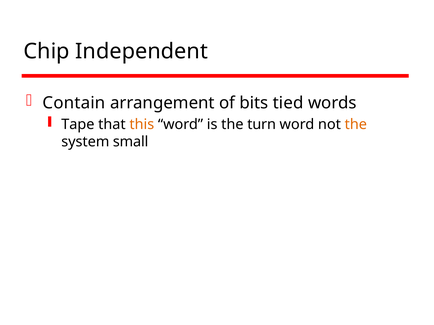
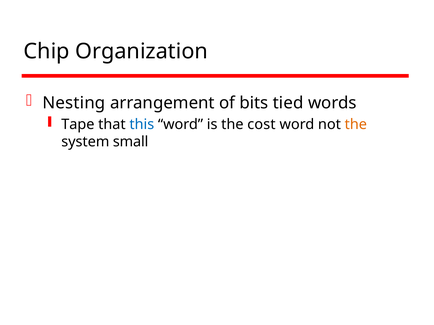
Independent: Independent -> Organization
Contain: Contain -> Nesting
this colour: orange -> blue
turn: turn -> cost
